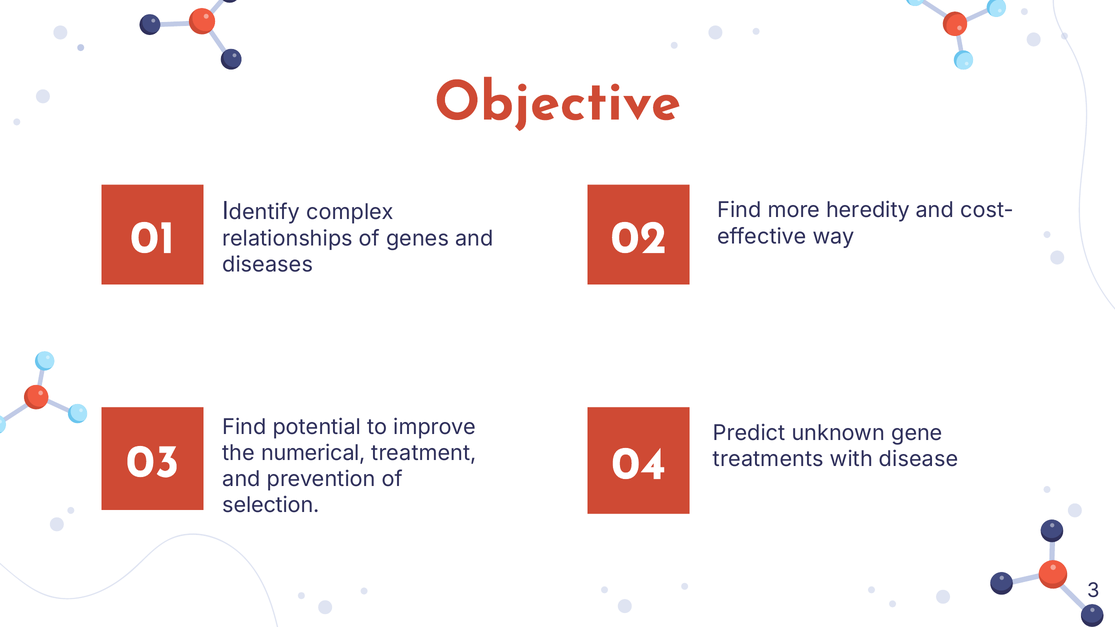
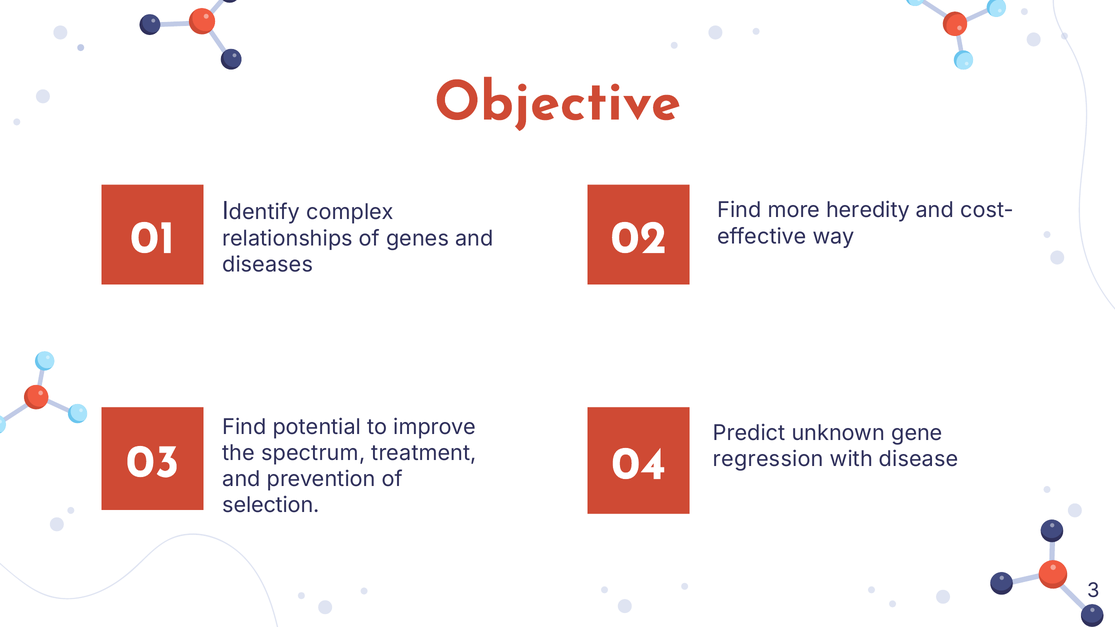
numerical: numerical -> spectrum
treatments: treatments -> regression
